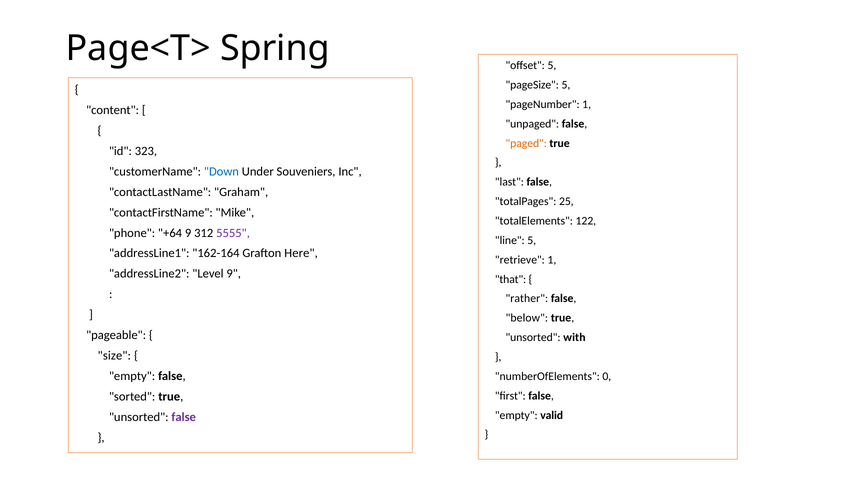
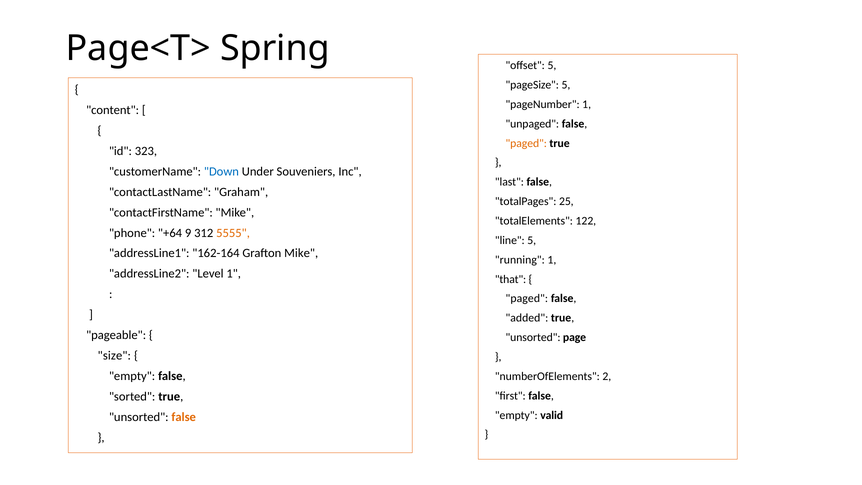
5555 colour: purple -> orange
Grafton Here: Here -> Mike
retrieve: retrieve -> running
Level 9: 9 -> 1
rather at (527, 299): rather -> paged
below: below -> added
with: with -> page
0: 0 -> 2
false at (184, 417) colour: purple -> orange
